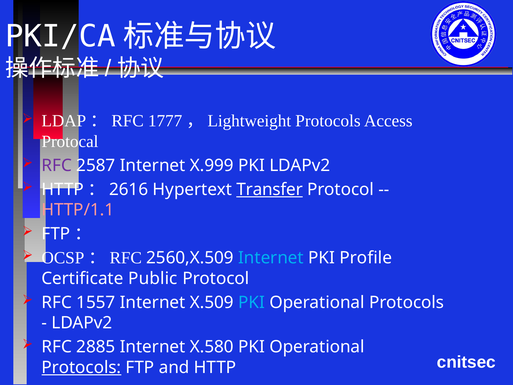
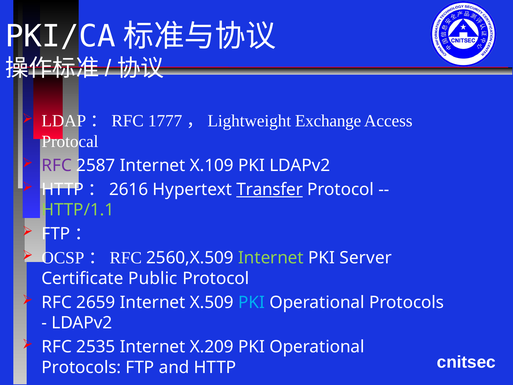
1777，Lightweight Protocols: Protocols -> Exchange
X.999: X.999 -> X.109
HTTP/1.1 colour: pink -> light green
Internet at (271, 258) colour: light blue -> light green
Profile: Profile -> Server
1557: 1557 -> 2659
2885: 2885 -> 2535
X.580: X.580 -> X.209
Protocols at (81, 367) underline: present -> none
